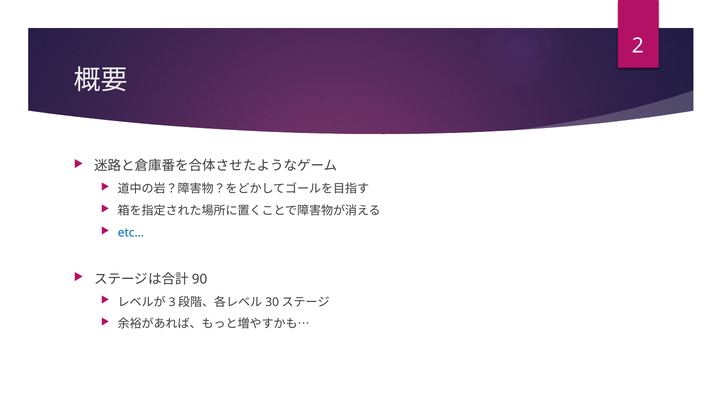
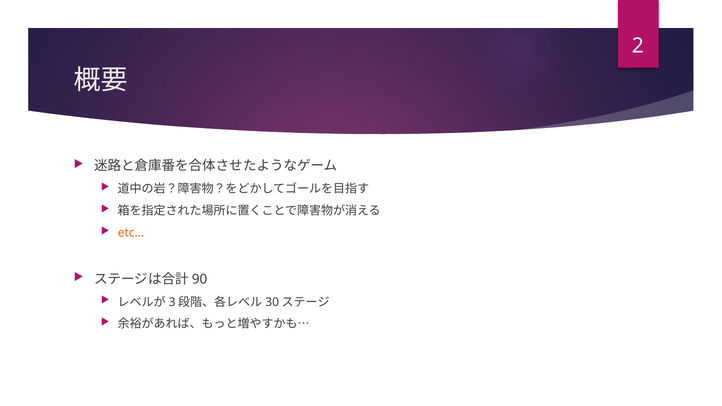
etc… colour: blue -> orange
